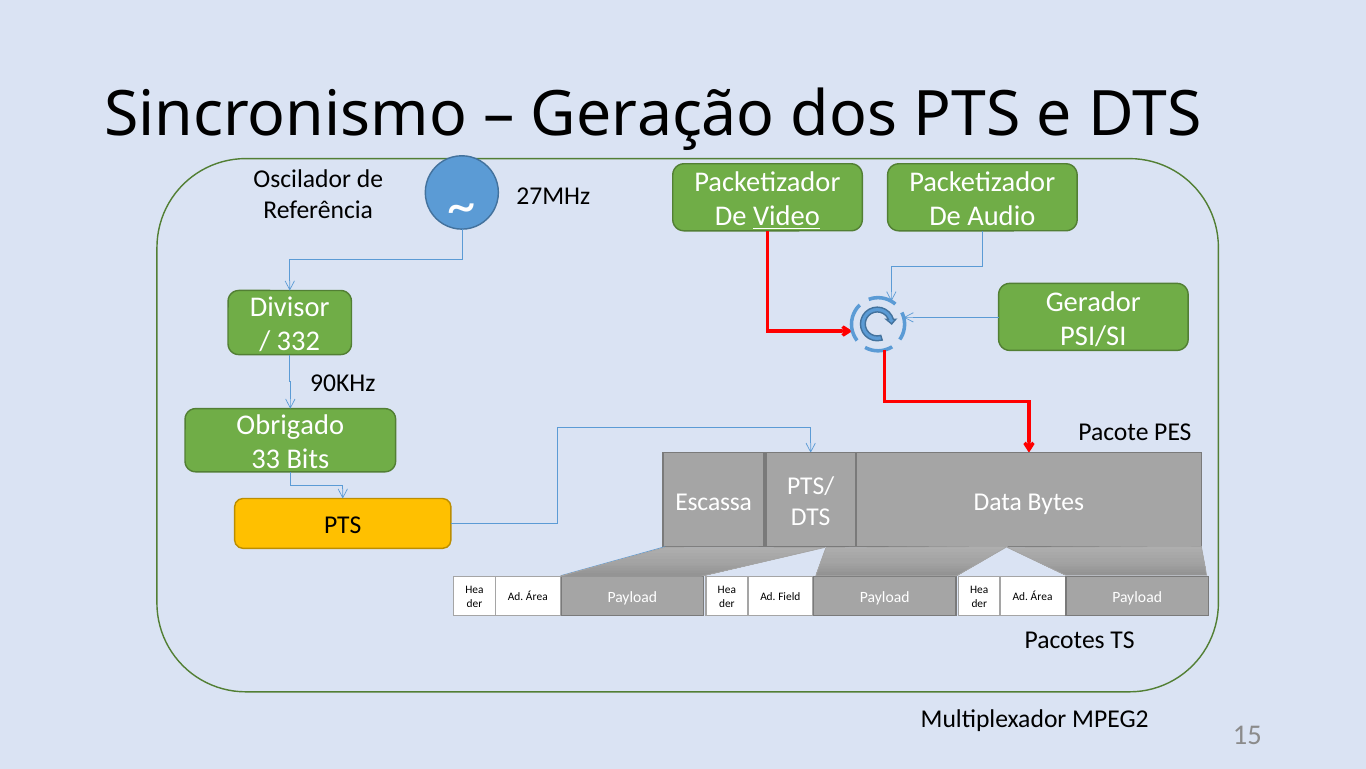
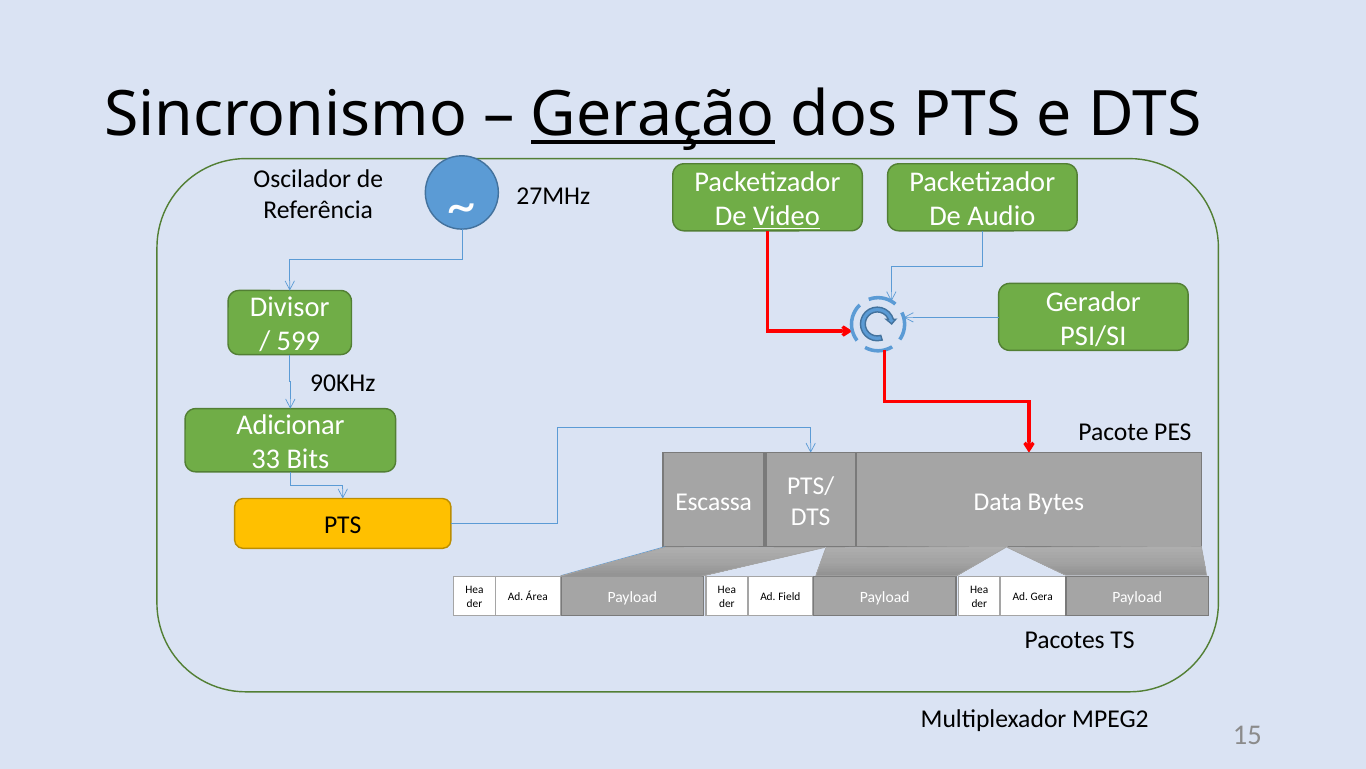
Geração underline: none -> present
332: 332 -> 599
Obrigado: Obrigado -> Adicionar
Área at (1042, 596): Área -> Gera
